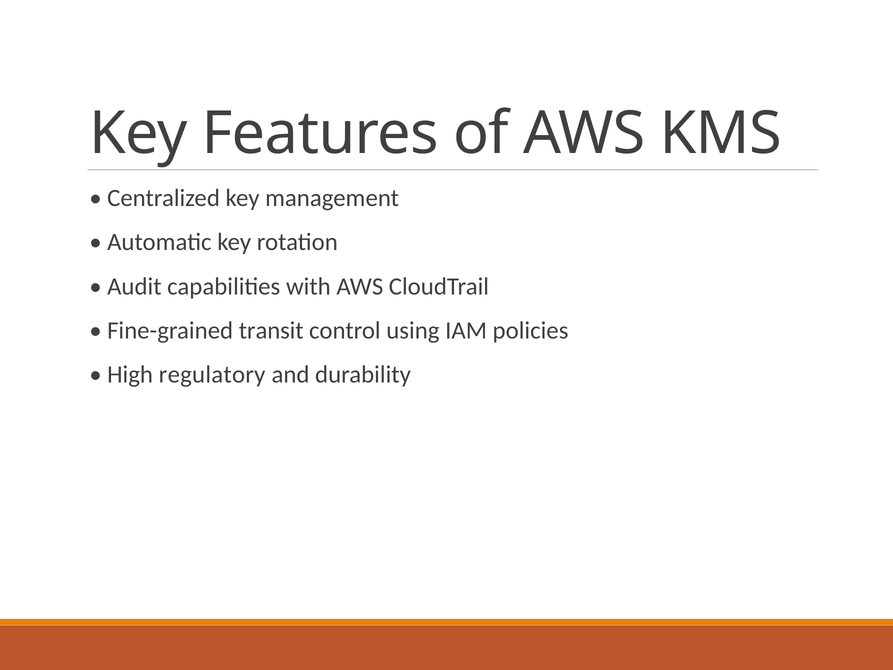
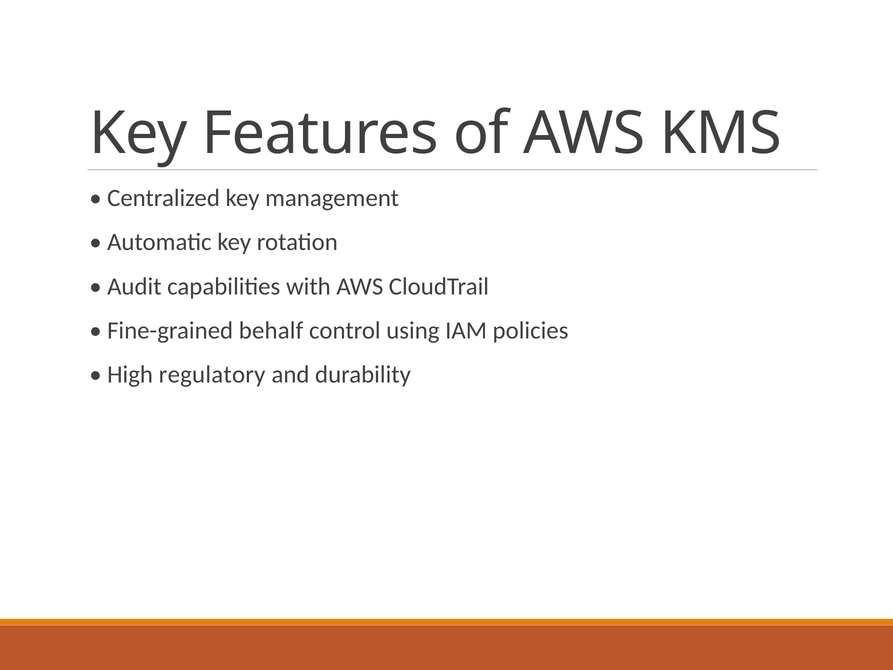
transit: transit -> behalf
